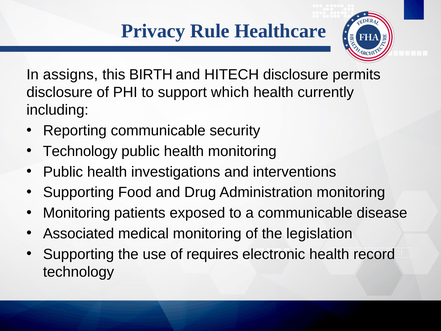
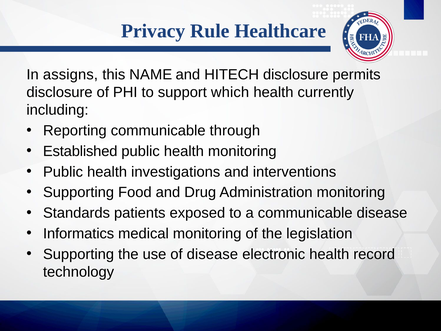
BIRTH: BIRTH -> NAME
security: security -> through
Technology at (80, 151): Technology -> Established
Monitoring at (77, 213): Monitoring -> Standards
Associated: Associated -> Informatics
of requires: requires -> disease
